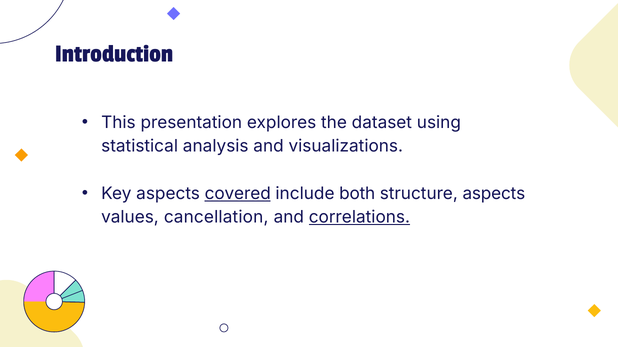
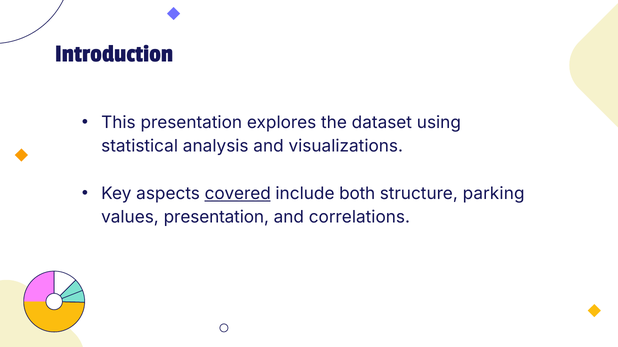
structure aspects: aspects -> parking
values cancellation: cancellation -> presentation
correlations underline: present -> none
